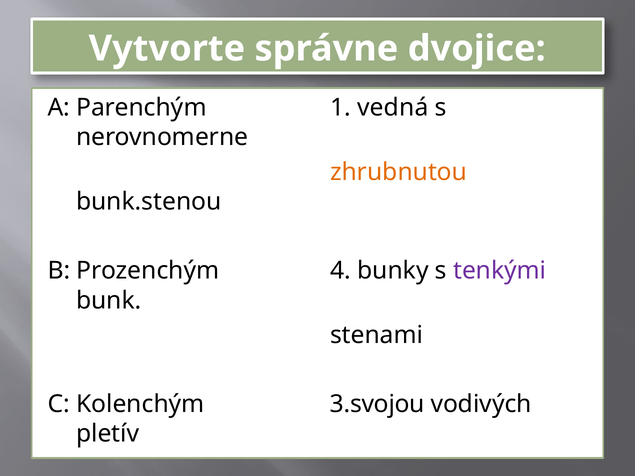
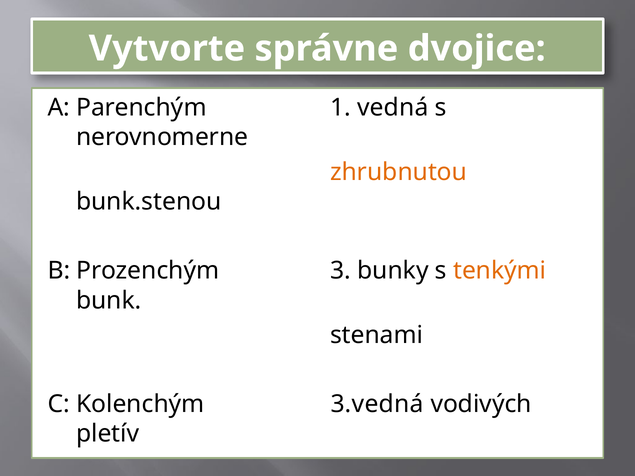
Prozenchým 4: 4 -> 3
tenkými colour: purple -> orange
3.svojou: 3.svojou -> 3.vedná
